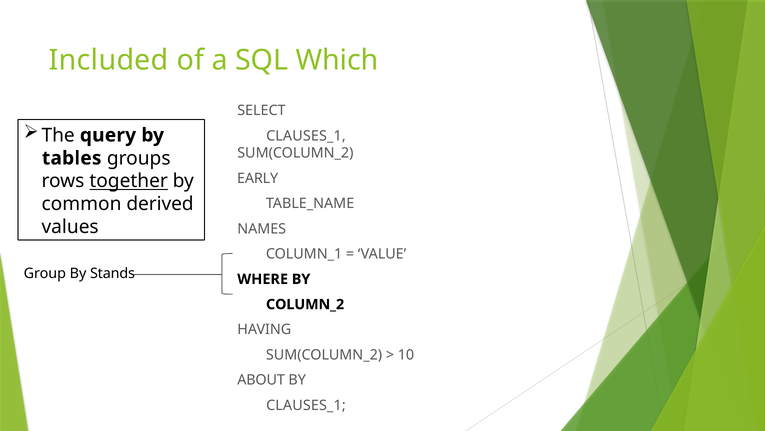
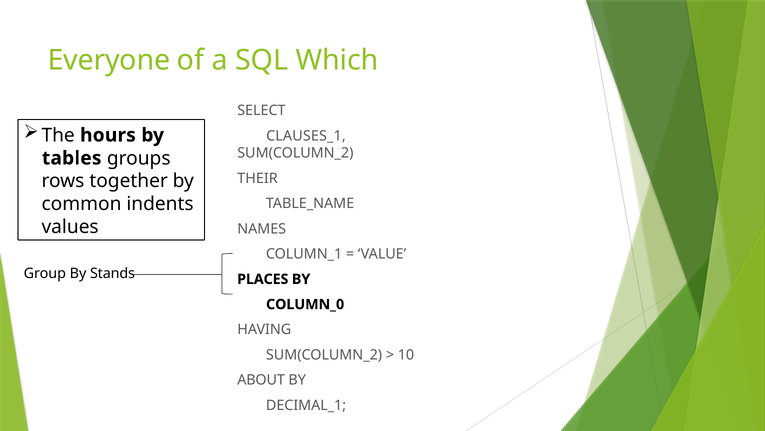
Included: Included -> Everyone
query: query -> hours
EARLY: EARLY -> THEIR
together underline: present -> none
derived: derived -> indents
WHERE: WHERE -> PLACES
COLUMN_2: COLUMN_2 -> COLUMN_0
CLAUSES_1 at (306, 405): CLAUSES_1 -> DECIMAL_1
